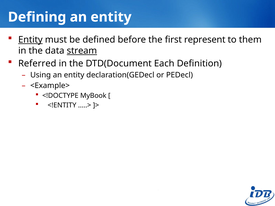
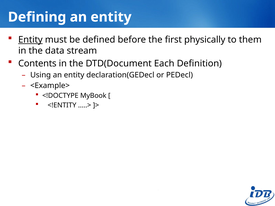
represent: represent -> physically
stream underline: present -> none
Referred: Referred -> Contents
